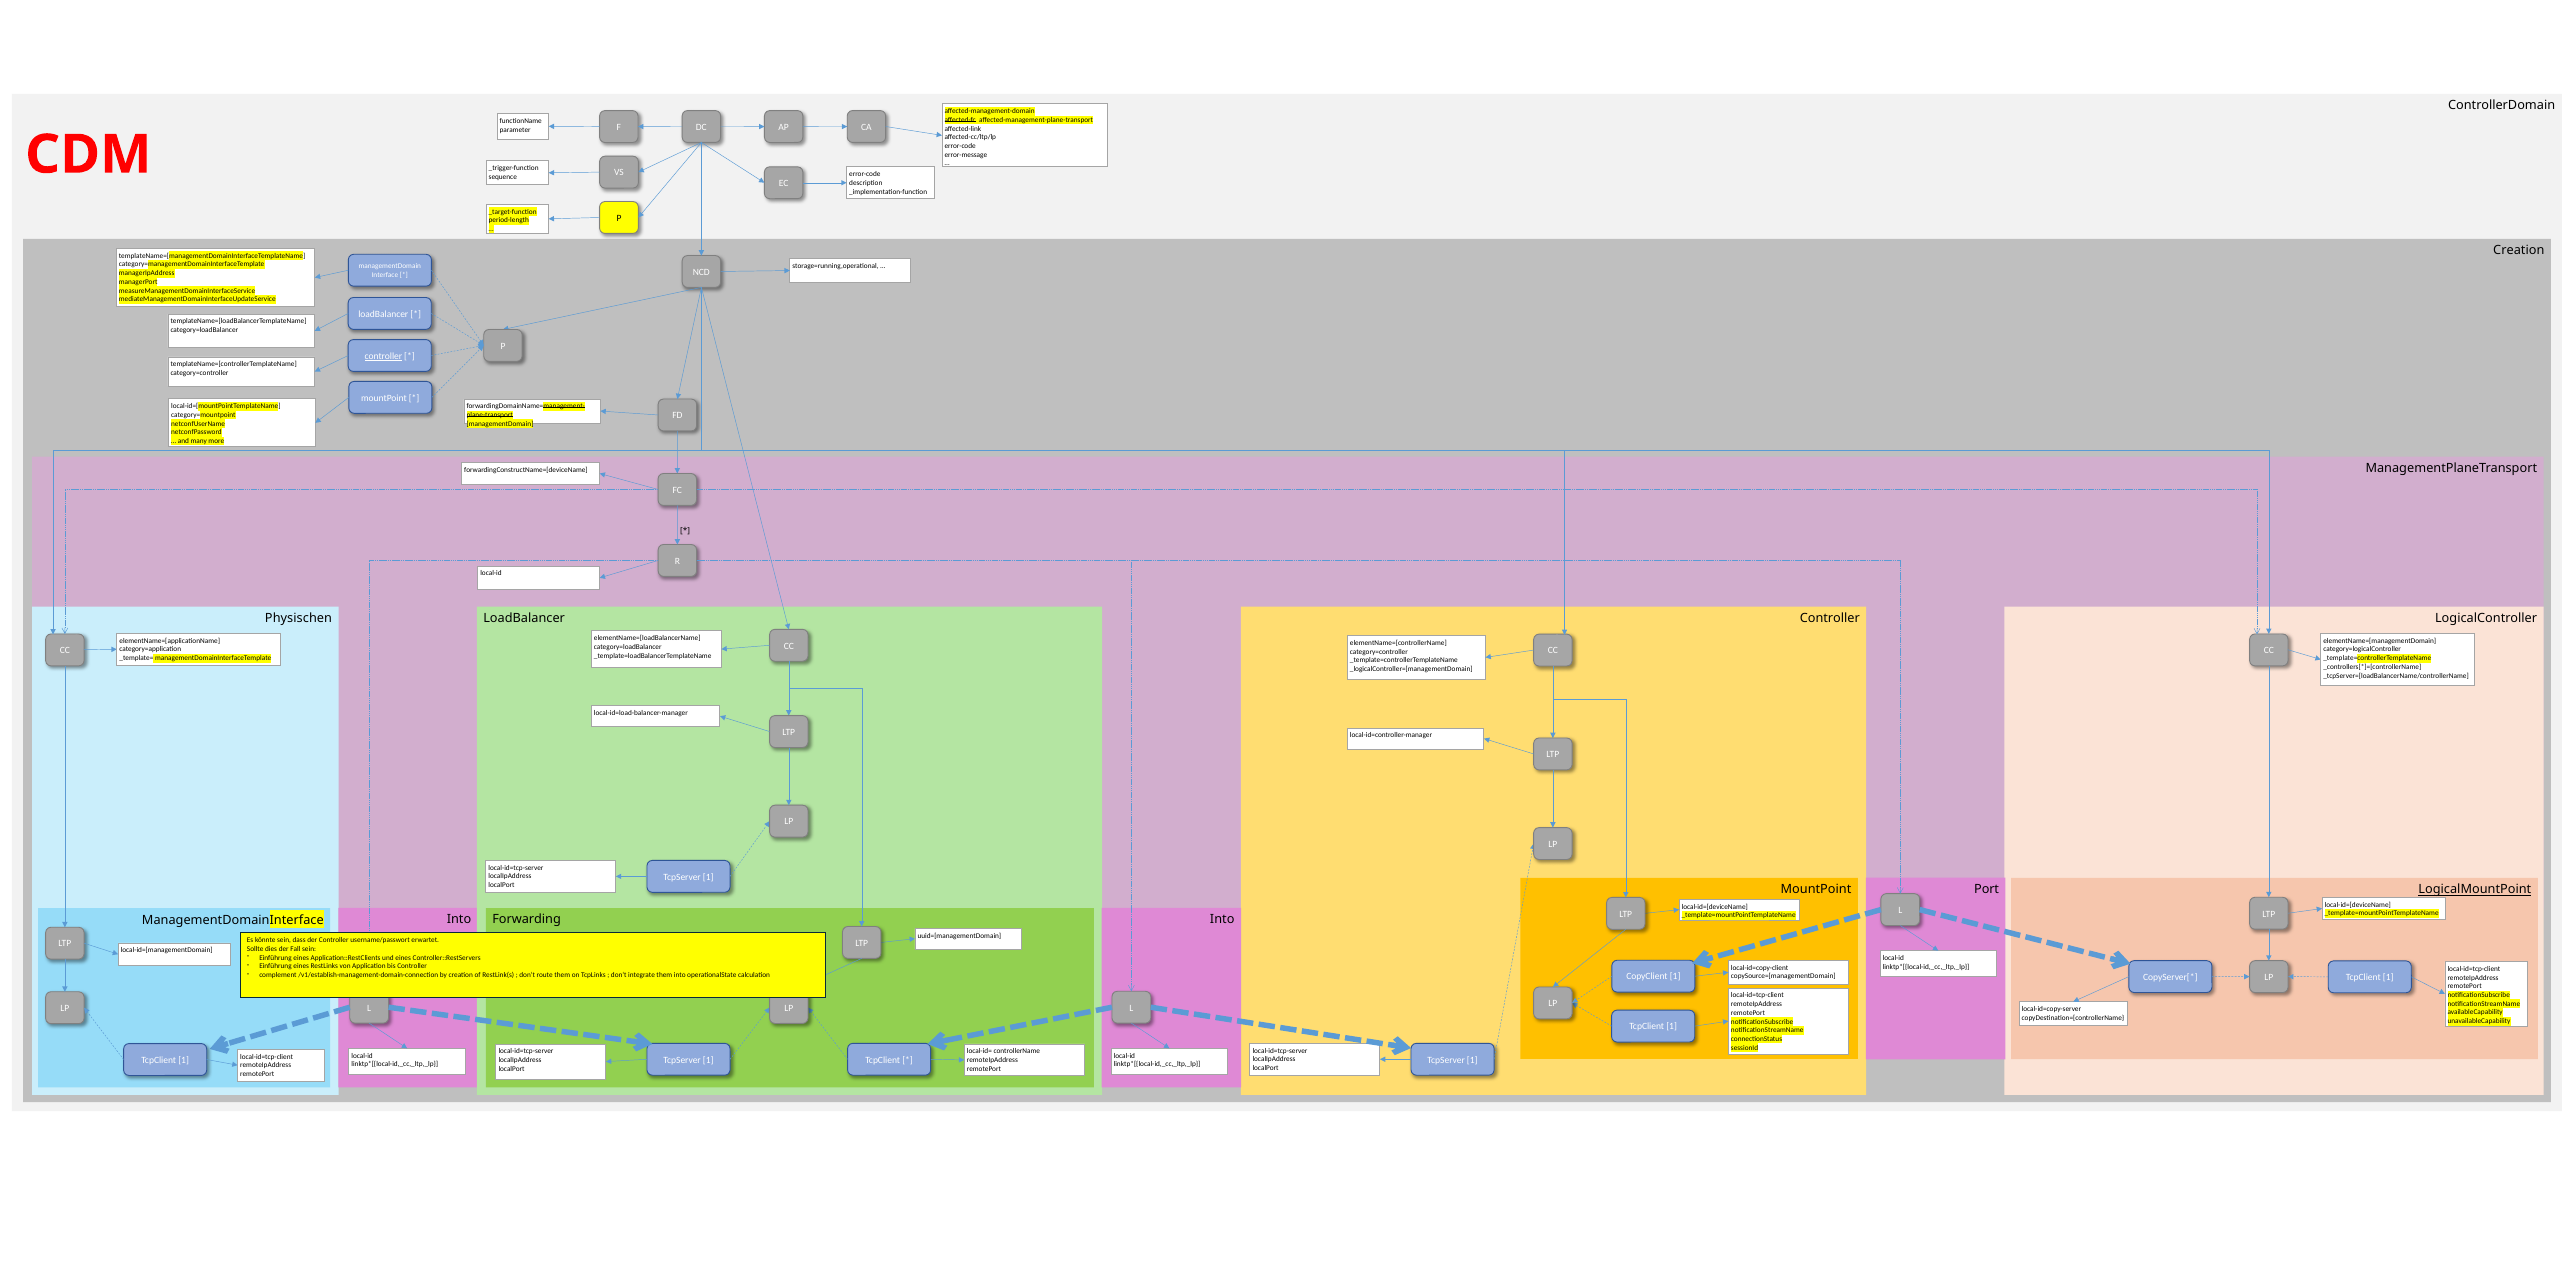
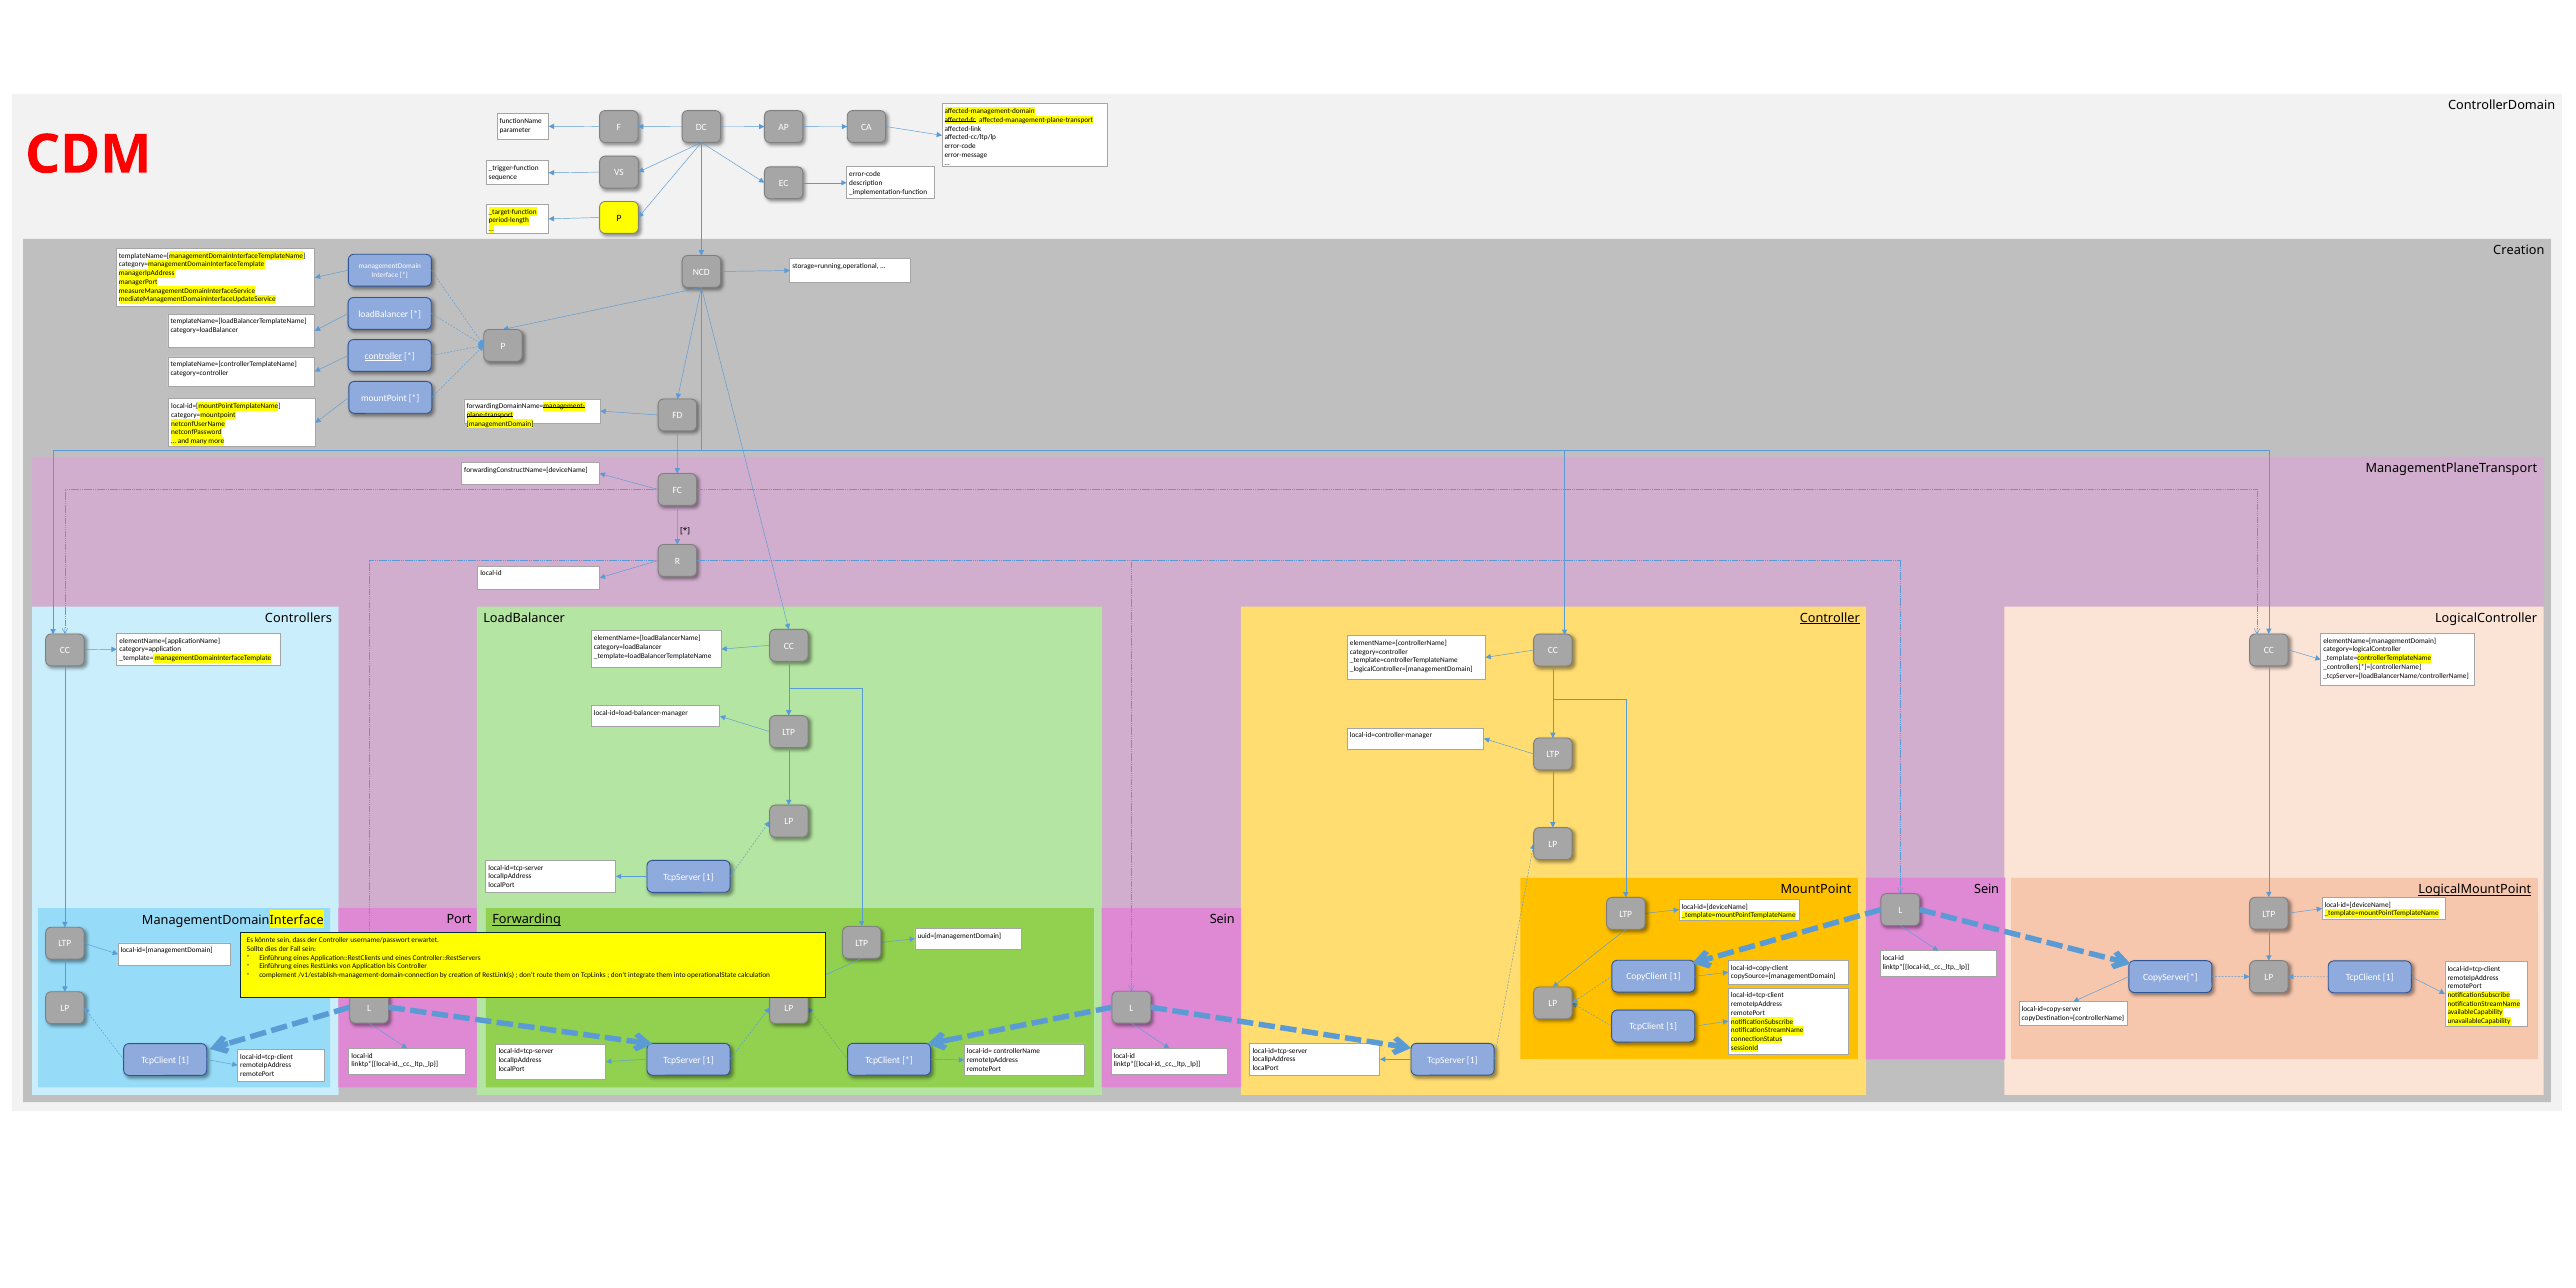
Physischen: Physischen -> Controllers
Controller at (1830, 618) underline: none -> present
Port at (1987, 889): Port -> Sein
Into at (1222, 920): Into -> Sein
Into at (459, 920): Into -> Port
Forwarding underline: none -> present
